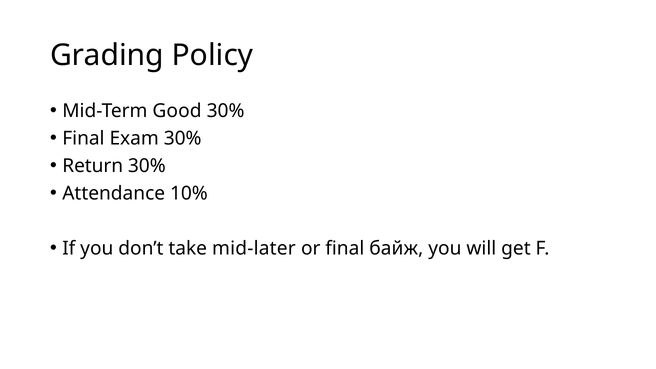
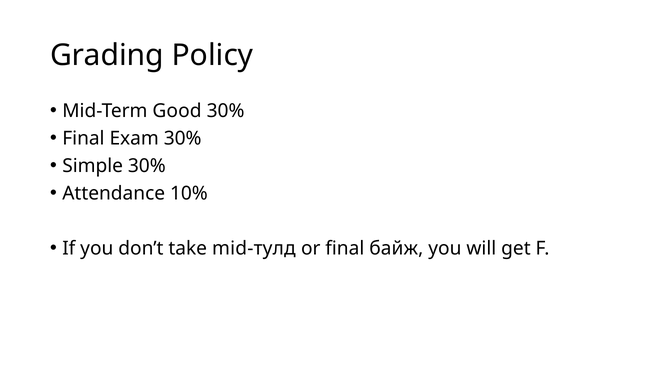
Return: Return -> Simple
mid-later: mid-later -> mid-тулд
